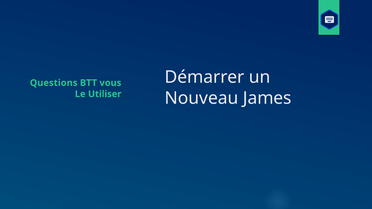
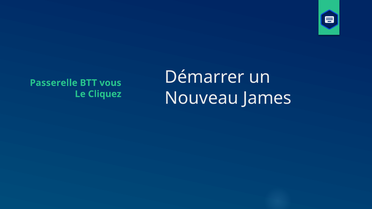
Questions: Questions -> Passerelle
Utiliser: Utiliser -> Cliquez
